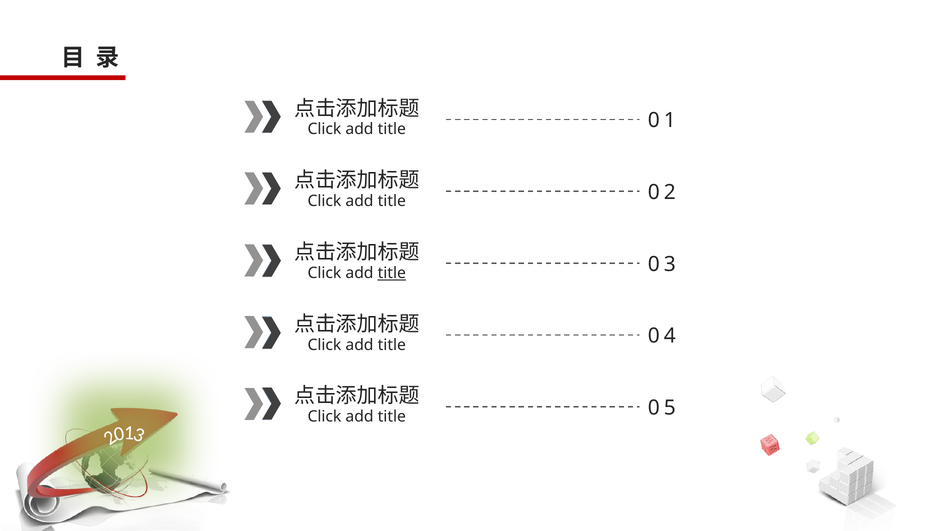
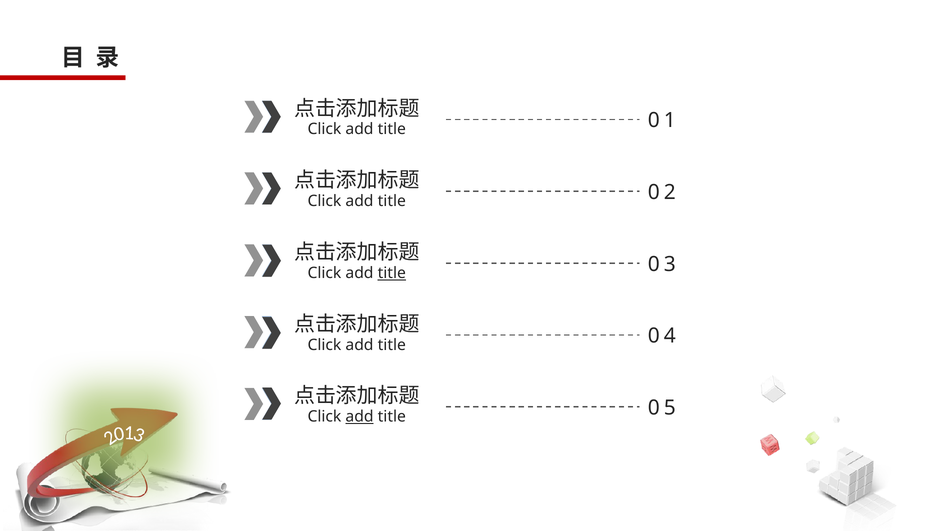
add at (360, 416) underline: none -> present
